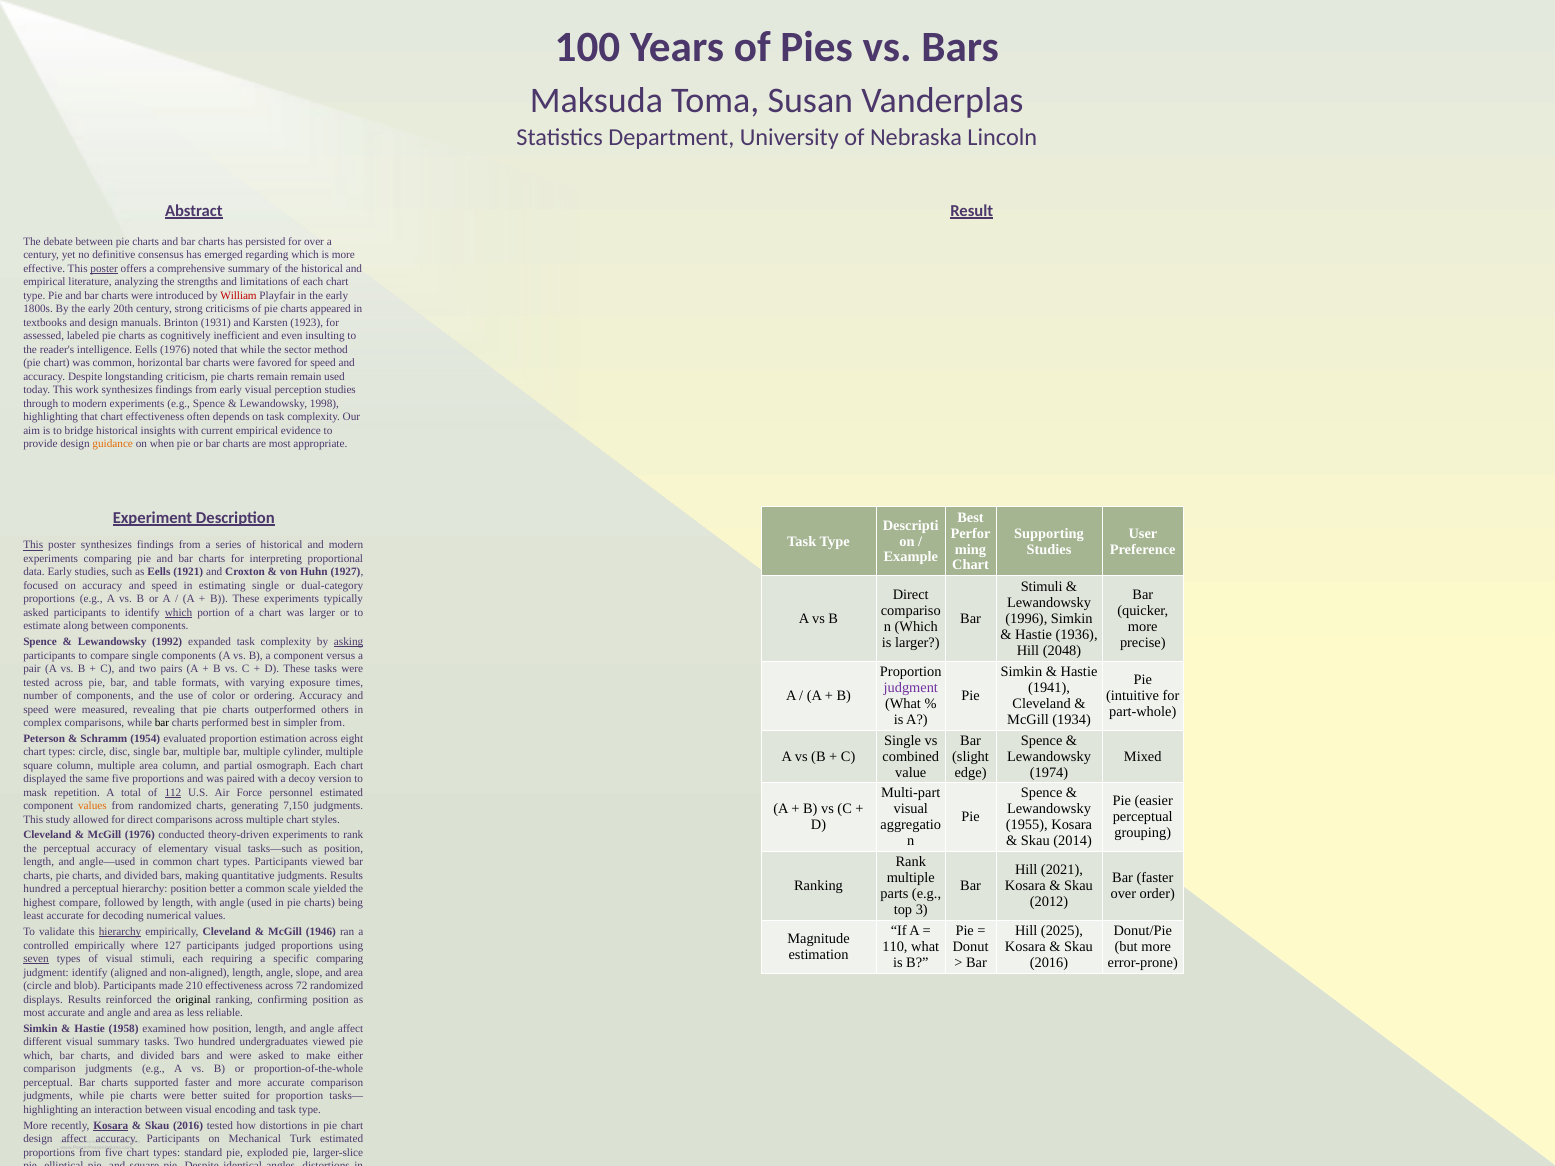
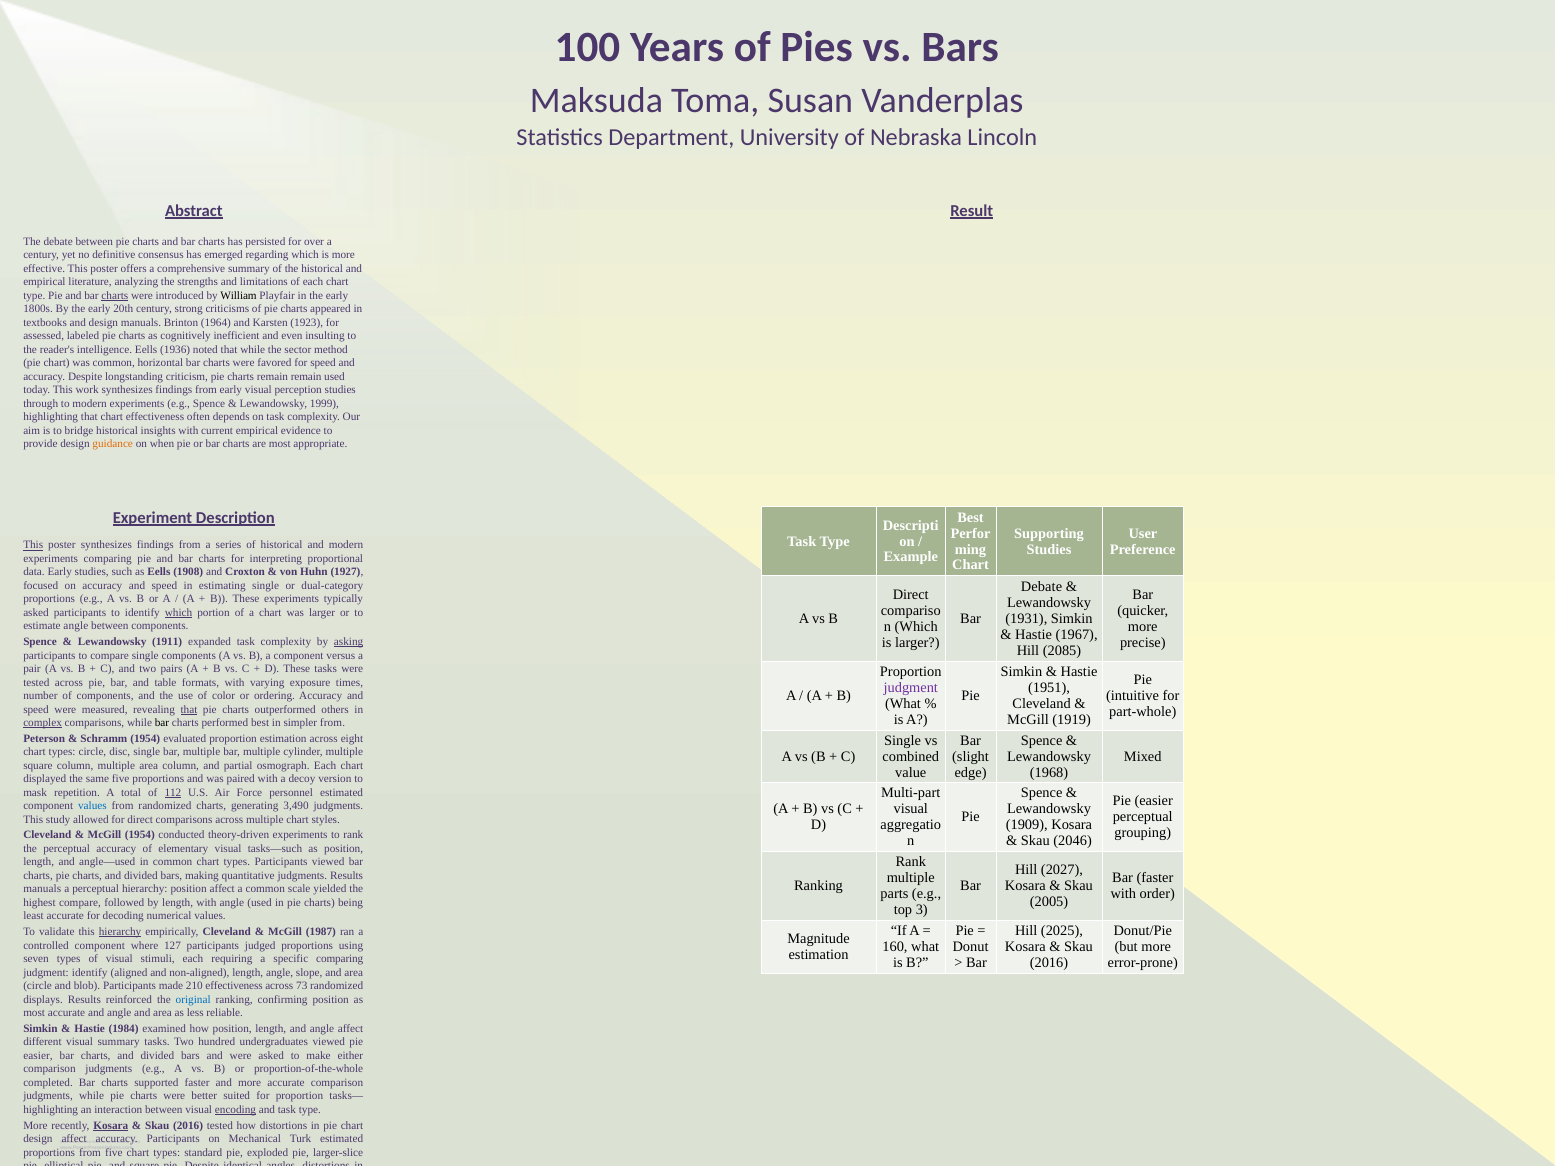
poster at (104, 269) underline: present -> none
charts at (115, 296) underline: none -> present
William colour: red -> black
1931: 1931 -> 1964
Eells 1976: 1976 -> 1936
1998: 1998 -> 1999
1921: 1921 -> 1908
Stimuli at (1042, 587): Stimuli -> Debate
1996: 1996 -> 1931
estimate along: along -> angle
1936: 1936 -> 1967
1992: 1992 -> 1911
2048: 2048 -> 2085
1941: 1941 -> 1951
that at (189, 710) underline: none -> present
1934: 1934 -> 1919
complex underline: none -> present
1974: 1974 -> 1968
values at (92, 806) colour: orange -> blue
7,150: 7,150 -> 3,490
1955: 1955 -> 1909
McGill 1976: 1976 -> 1954
2014: 2014 -> 2046
2021: 2021 -> 2027
hundred at (42, 889): hundred -> manuals
position better: better -> affect
over at (1123, 894): over -> with
2012: 2012 -> 2005
1946: 1946 -> 1987
110: 110 -> 160
controlled empirically: empirically -> component
seven underline: present -> none
72: 72 -> 73
original colour: black -> blue
1958: 1958 -> 1984
which at (38, 1056): which -> easier
perceptual at (48, 1083): perceptual -> completed
encoding underline: none -> present
